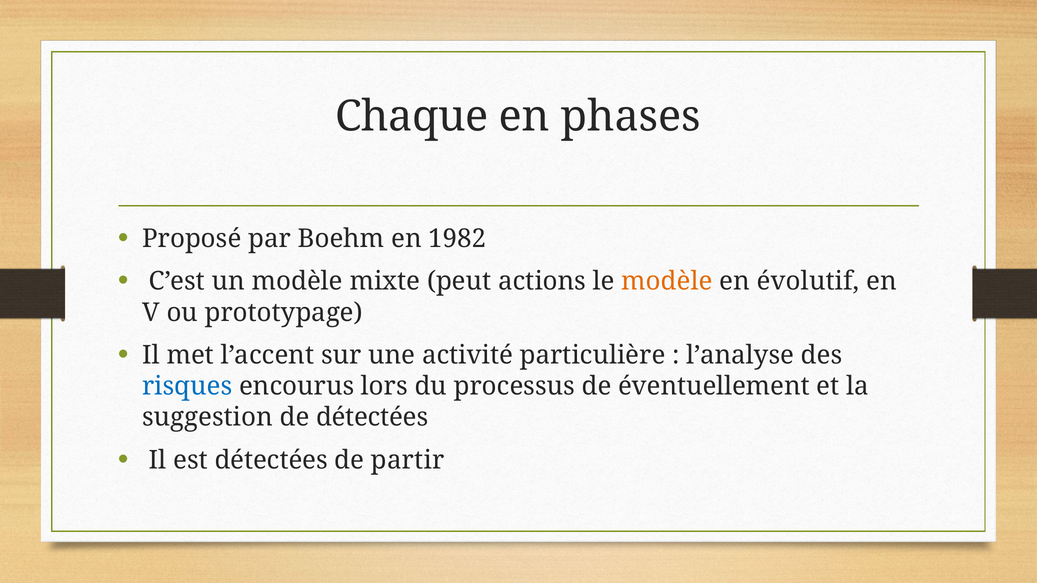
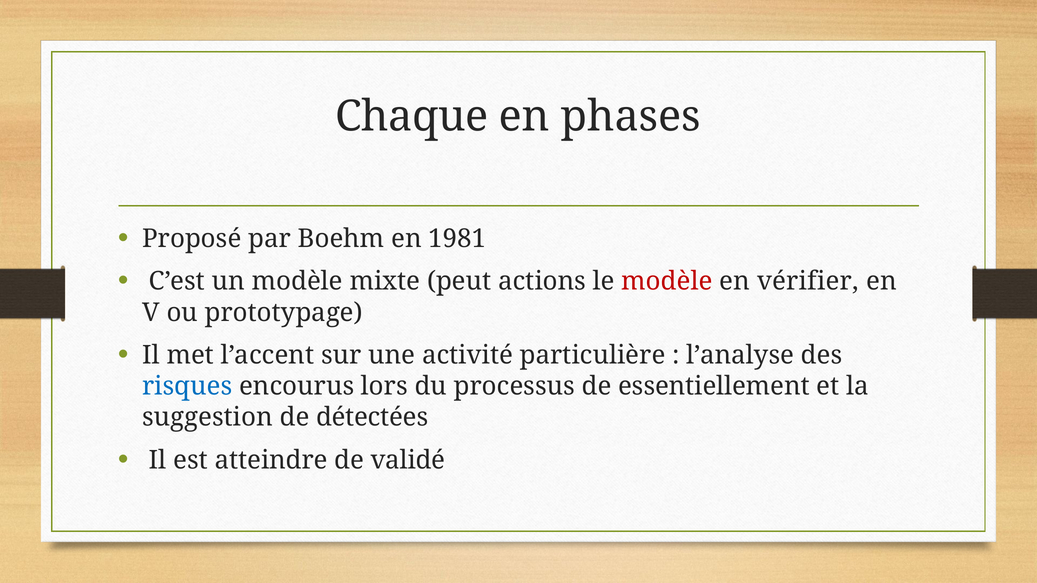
1982: 1982 -> 1981
modèle at (667, 282) colour: orange -> red
évolutif: évolutif -> vérifier
éventuellement: éventuellement -> essentiellement
est détectées: détectées -> atteindre
partir: partir -> validé
